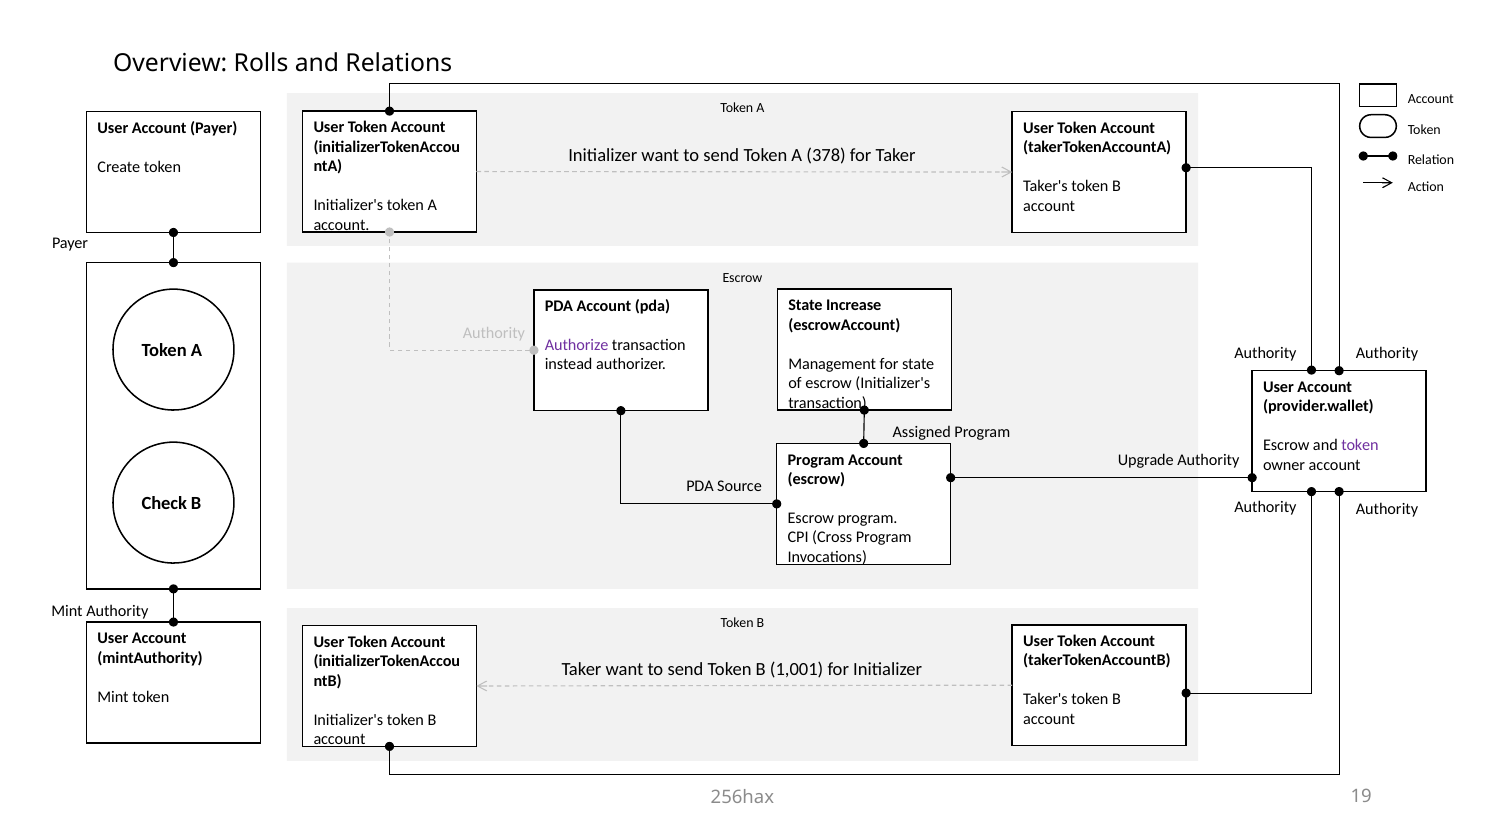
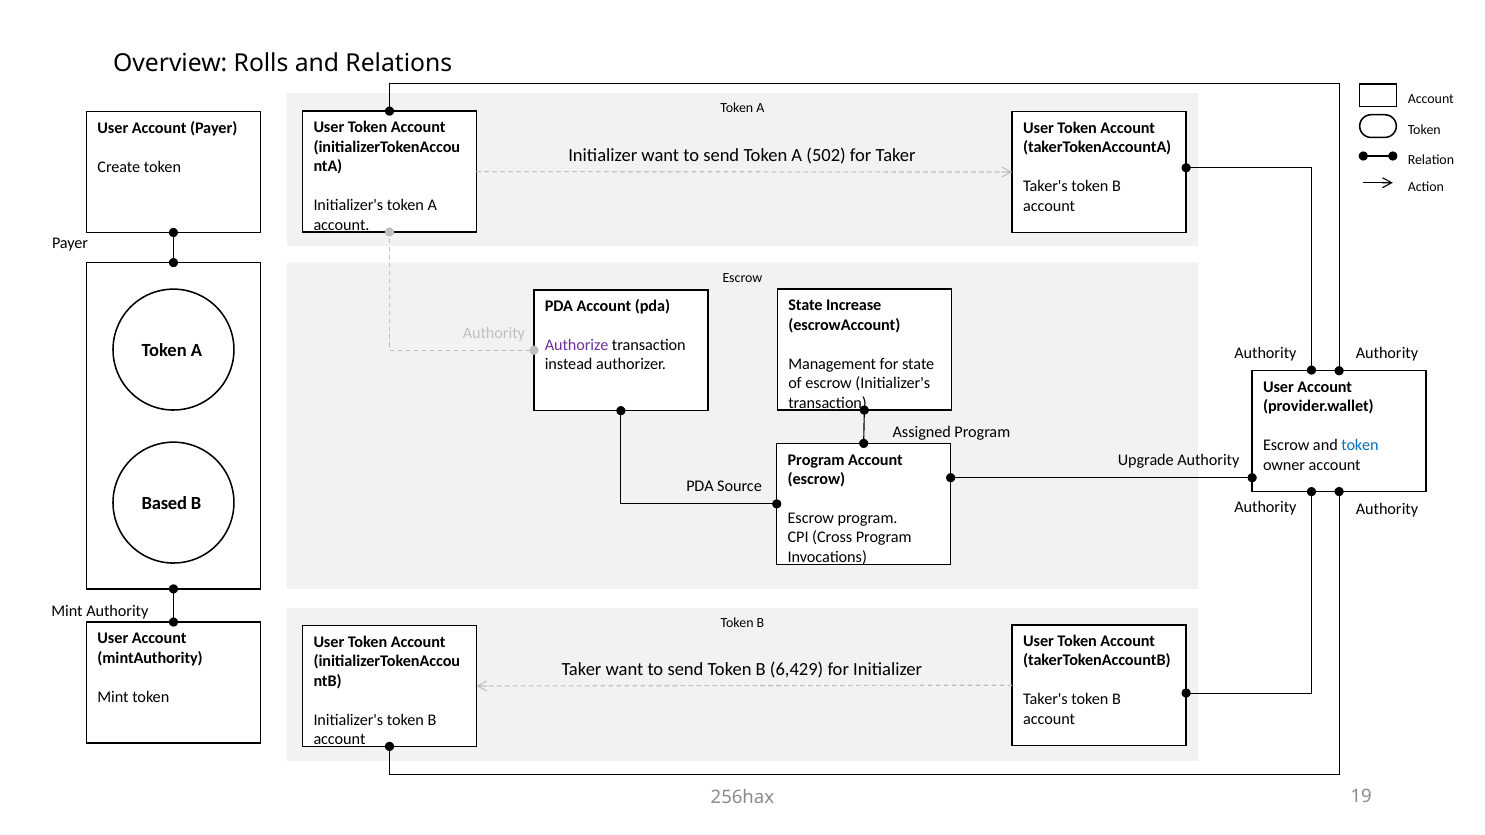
378: 378 -> 502
token at (1360, 446) colour: purple -> blue
Check: Check -> Based
1,001: 1,001 -> 6,429
